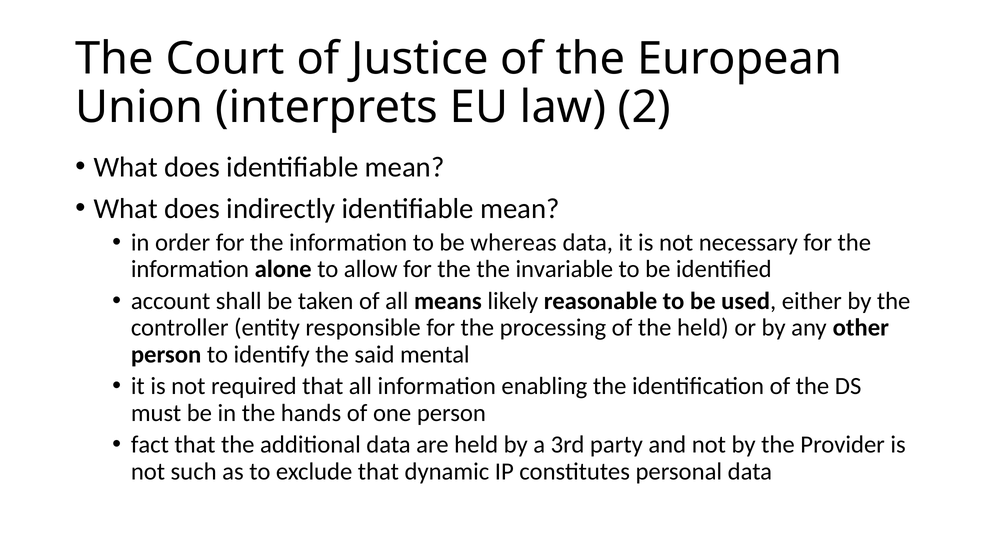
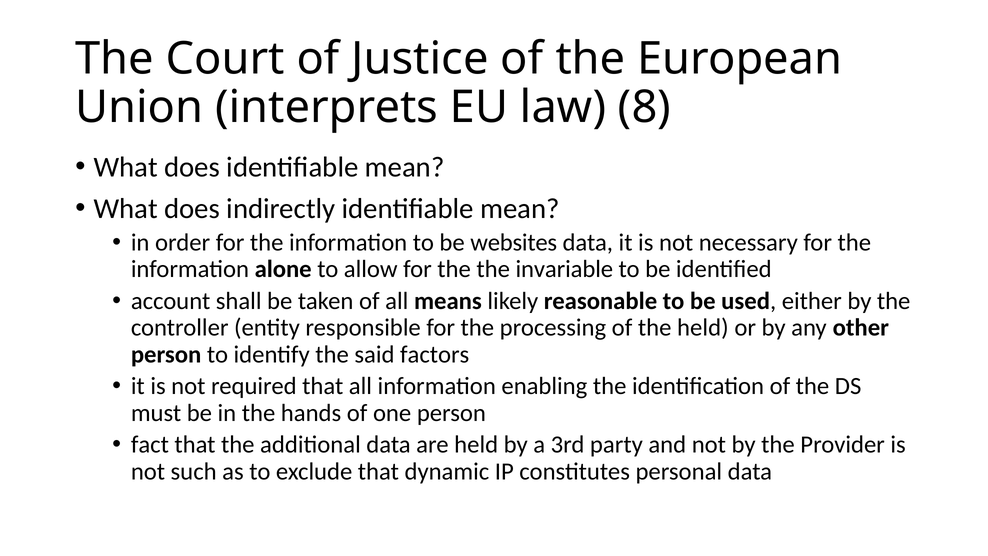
2: 2 -> 8
whereas: whereas -> websites
mental: mental -> factors
